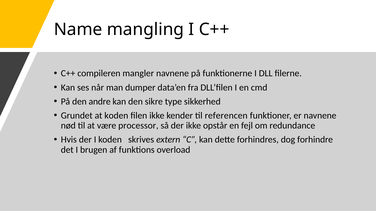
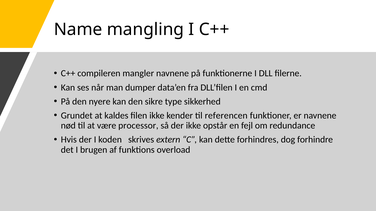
andre: andre -> nyere
at koden: koden -> kaldes
